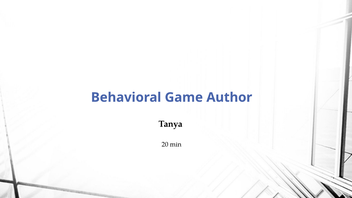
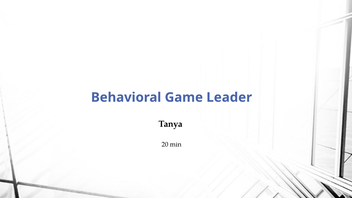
Author: Author -> Leader
